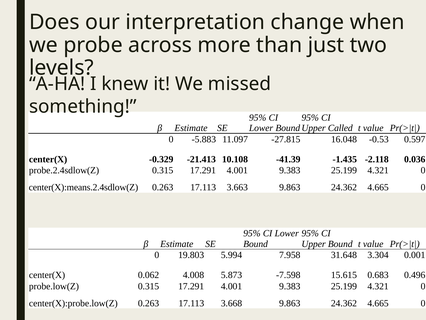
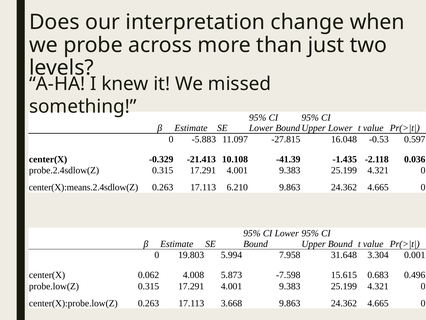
Upper Called: Called -> Lower
3.663: 3.663 -> 6.210
